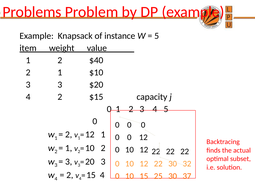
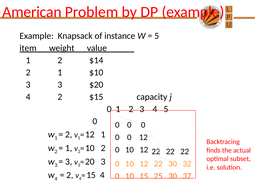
Problems: Problems -> American
$40: $40 -> $14
